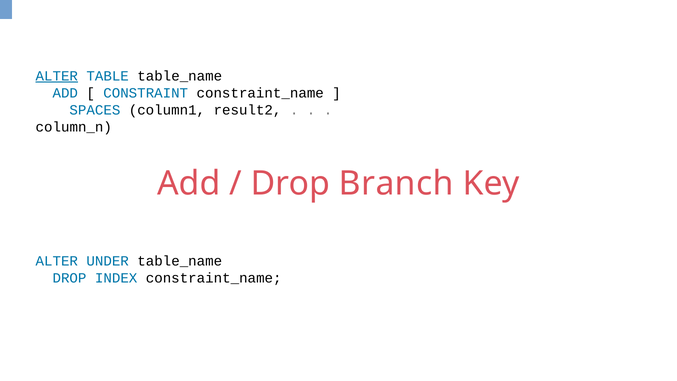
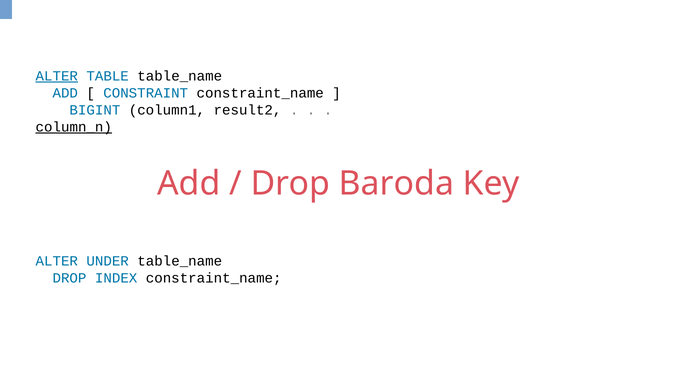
SPACES: SPACES -> BIGINT
column_n underline: none -> present
Branch: Branch -> Baroda
